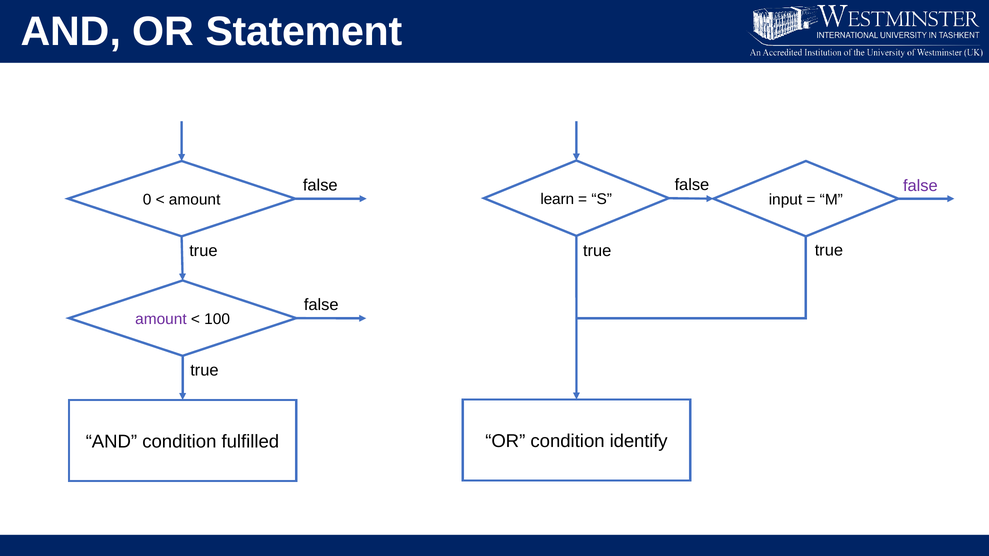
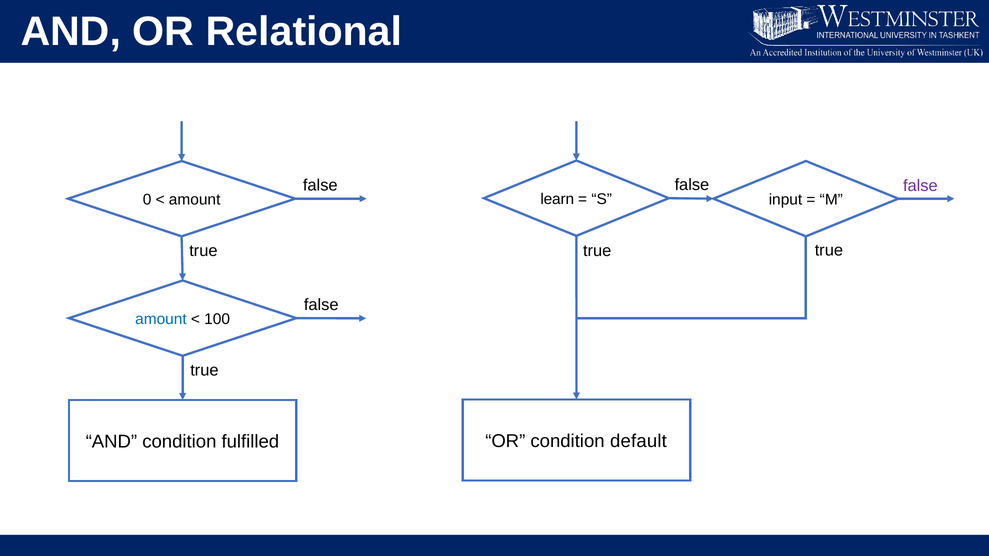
Statement: Statement -> Relational
amount at (161, 319) colour: purple -> blue
identify: identify -> default
